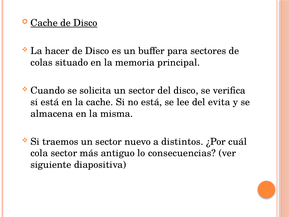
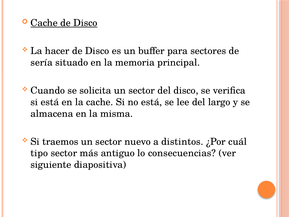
colas: colas -> sería
evita: evita -> largo
cola: cola -> tipo
